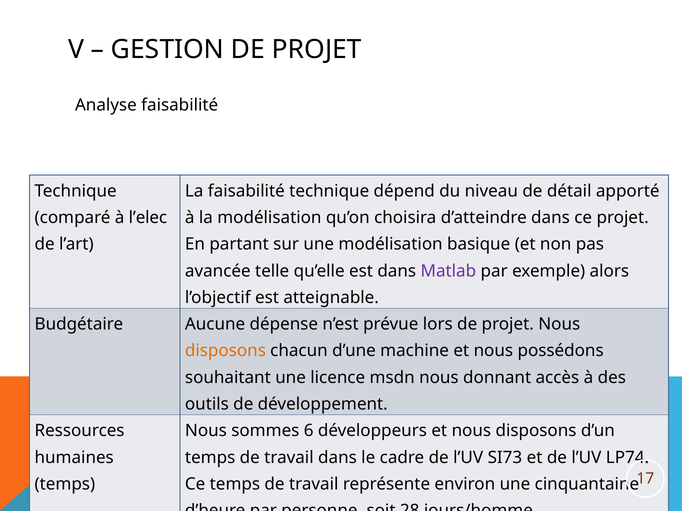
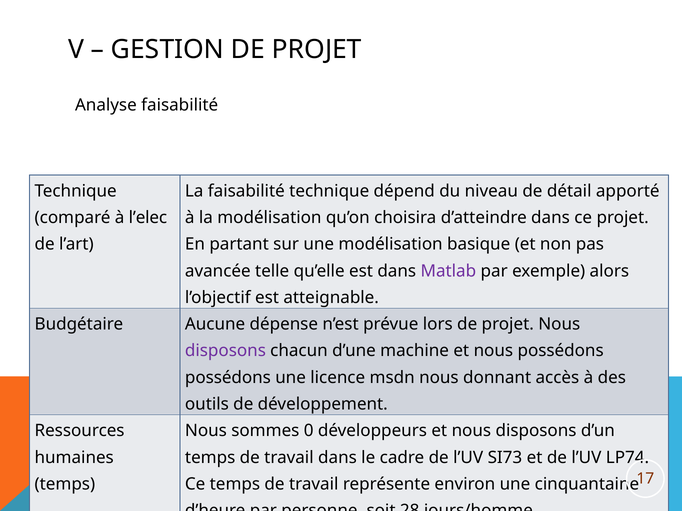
disposons at (225, 351) colour: orange -> purple
souhaitant at (228, 378): souhaitant -> possédons
sommes 6: 6 -> 0
